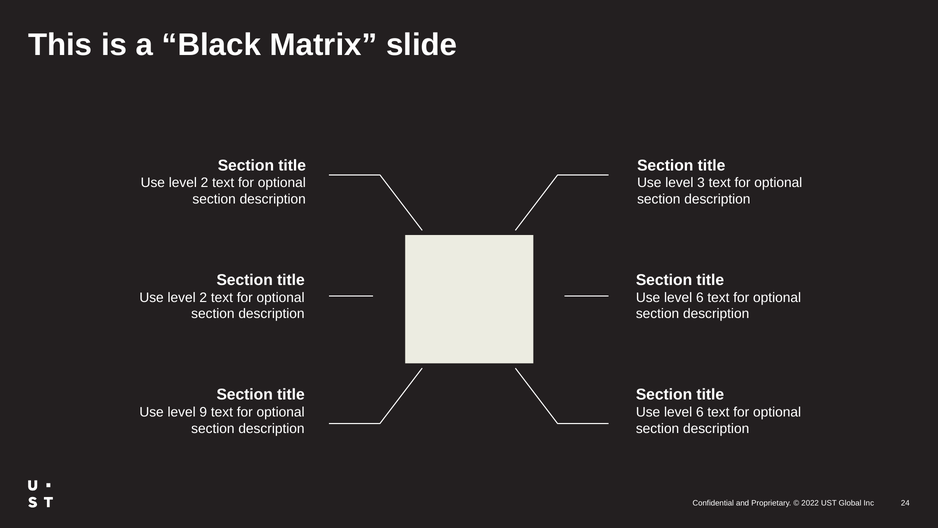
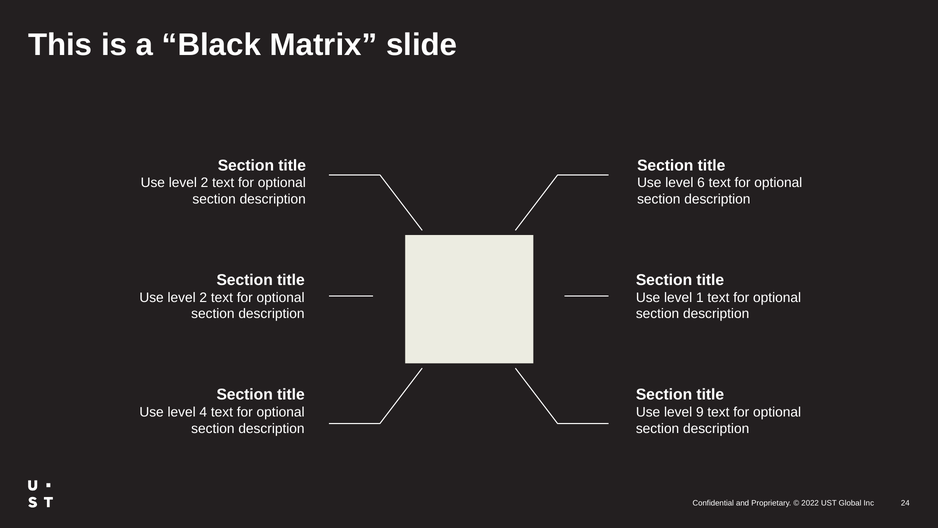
3: 3 -> 6
6 at (700, 297): 6 -> 1
9: 9 -> 4
6 at (700, 412): 6 -> 9
